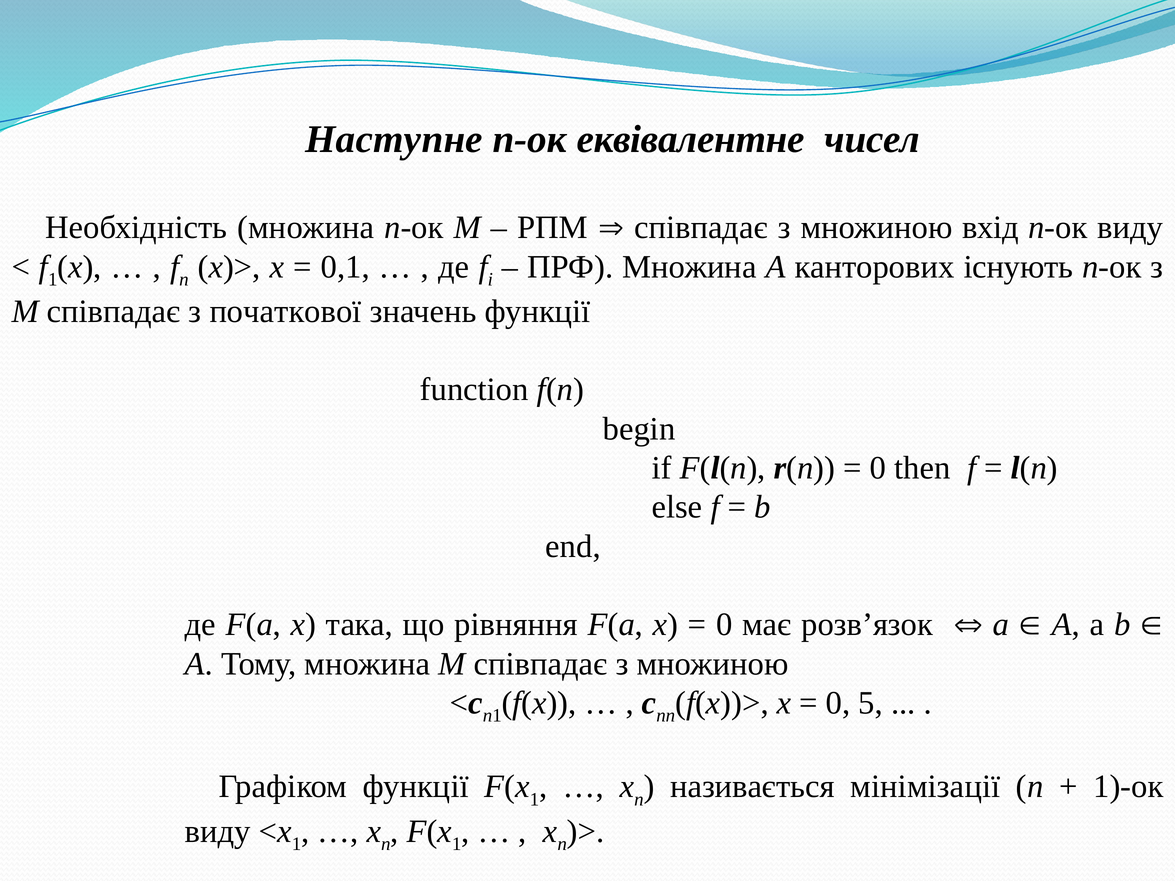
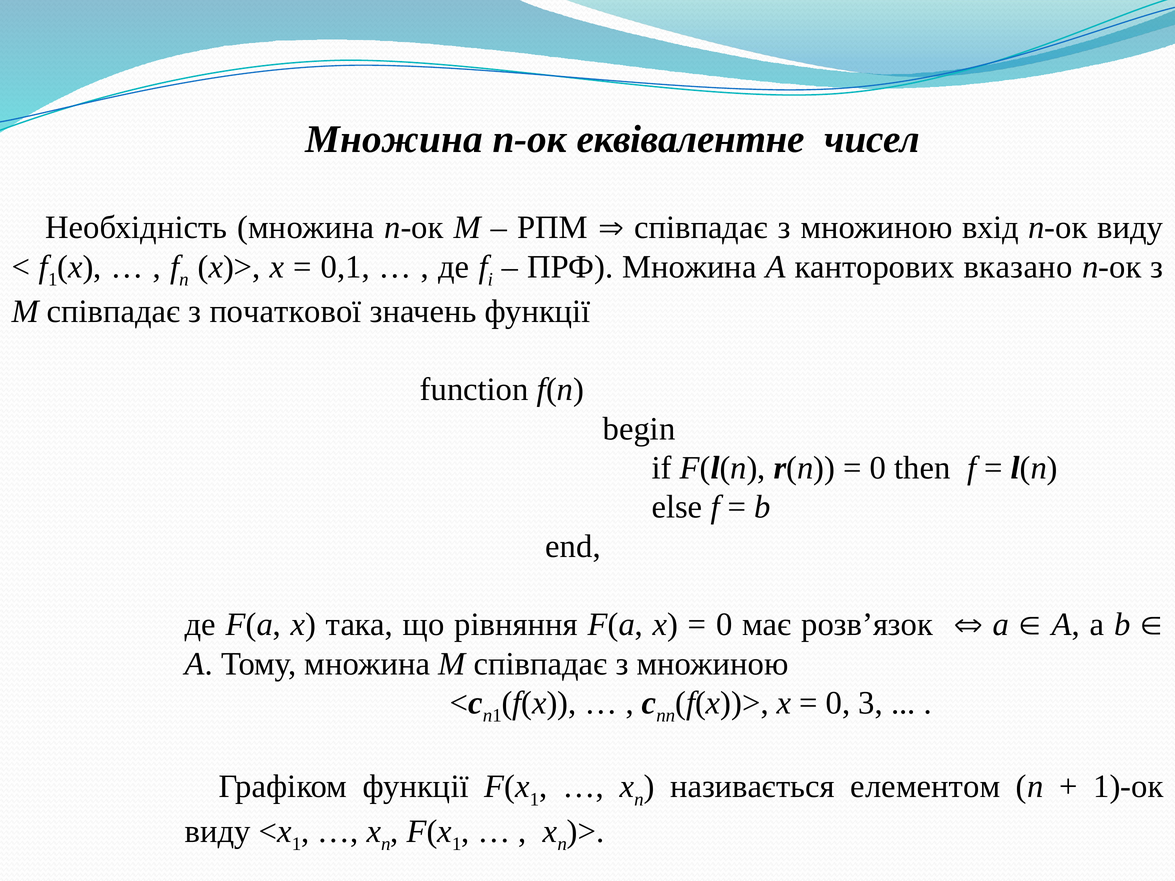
Наступне at (394, 139): Наступне -> Множина
існують: існують -> вказано
5: 5 -> 3
мінімізації: мінімізації -> елементом
